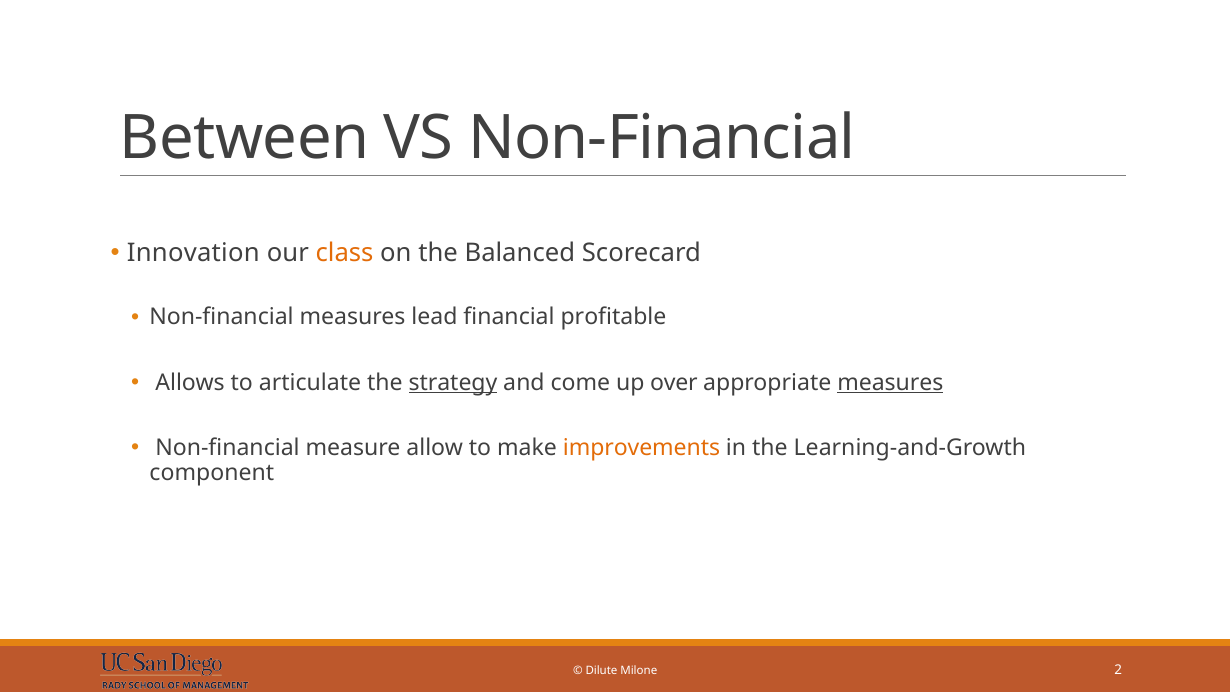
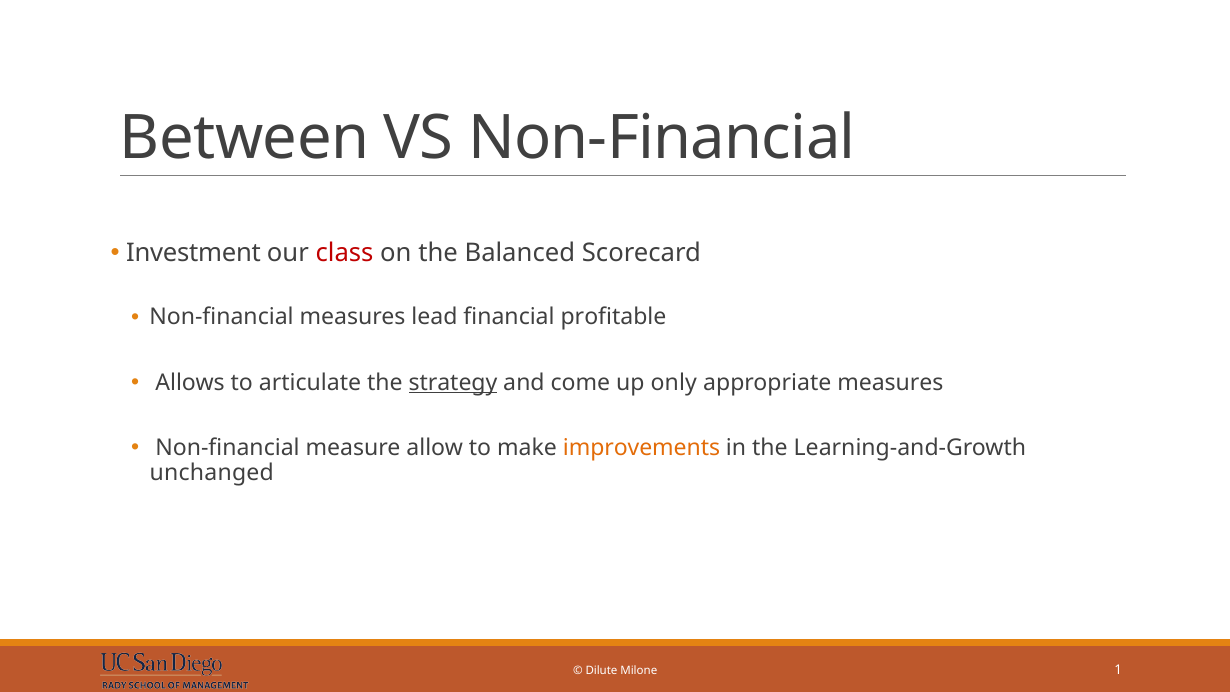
Innovation: Innovation -> Investment
class colour: orange -> red
over: over -> only
measures at (890, 382) underline: present -> none
component: component -> unchanged
2: 2 -> 1
